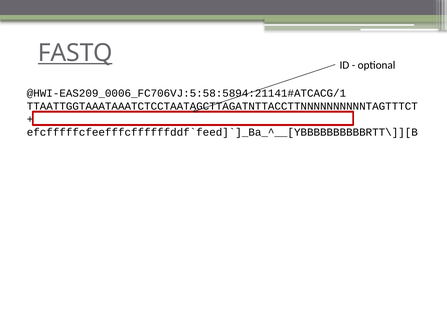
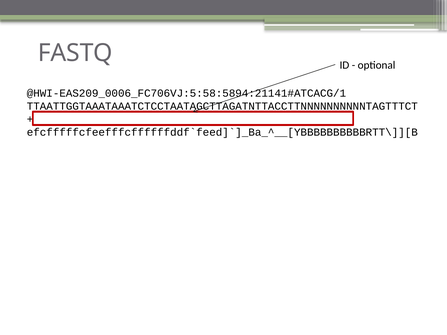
FASTQ underline: present -> none
